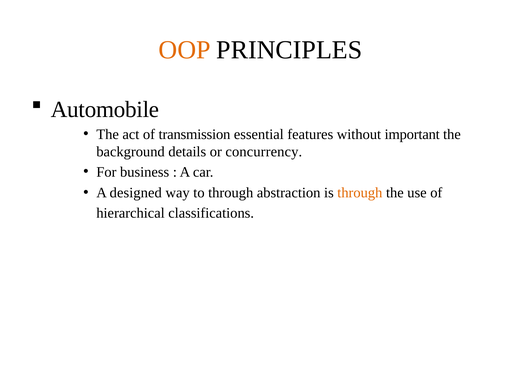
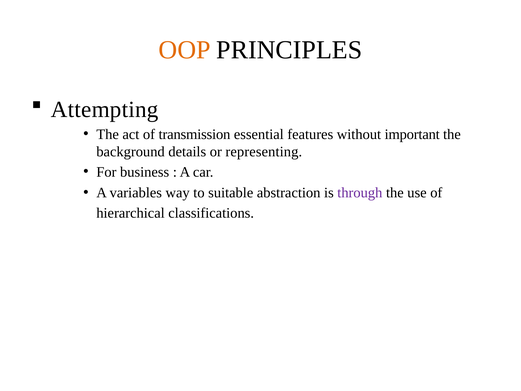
Automobile: Automobile -> Attempting
concurrency: concurrency -> representing
designed: designed -> variables
to through: through -> suitable
through at (360, 193) colour: orange -> purple
